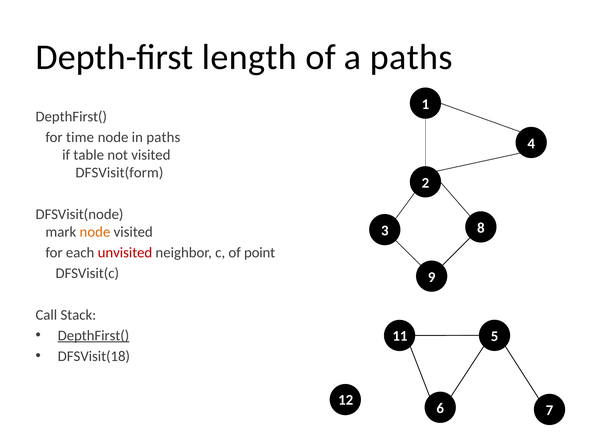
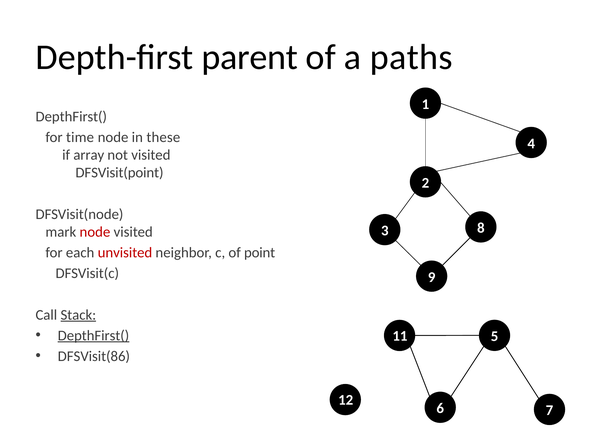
length: length -> parent
in paths: paths -> these
table: table -> array
DFSVisit(form: DFSVisit(form -> DFSVisit(point
node at (95, 232) colour: orange -> red
Stack underline: none -> present
DFSVisit(18: DFSVisit(18 -> DFSVisit(86
